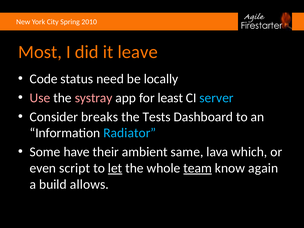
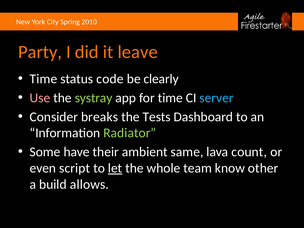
Most: Most -> Party
Code at (44, 79): Code -> Time
need: need -> code
locally: locally -> clearly
systray colour: pink -> light green
for least: least -> time
Radiator colour: light blue -> light green
which: which -> count
team underline: present -> none
again: again -> other
